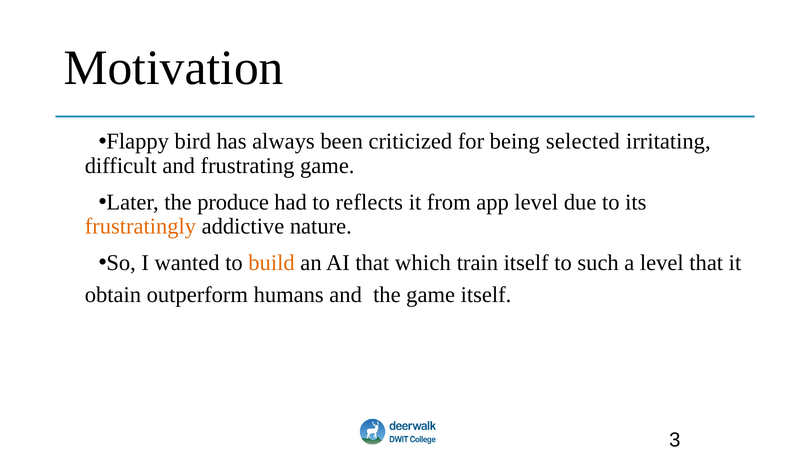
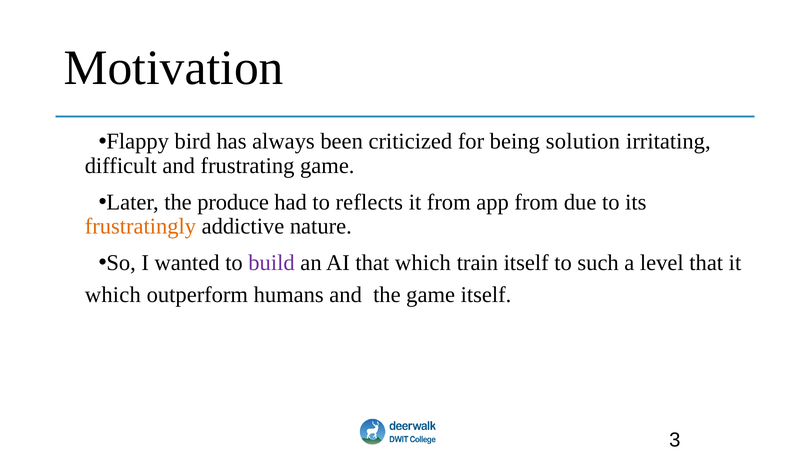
selected: selected -> solution
app level: level -> from
build colour: orange -> purple
obtain at (113, 295): obtain -> which
